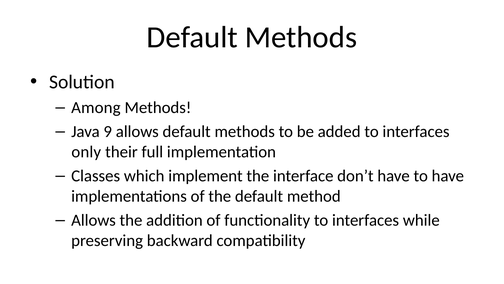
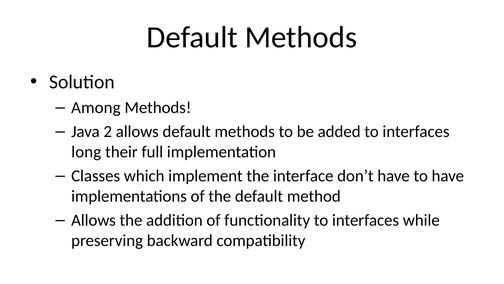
9: 9 -> 2
only: only -> long
